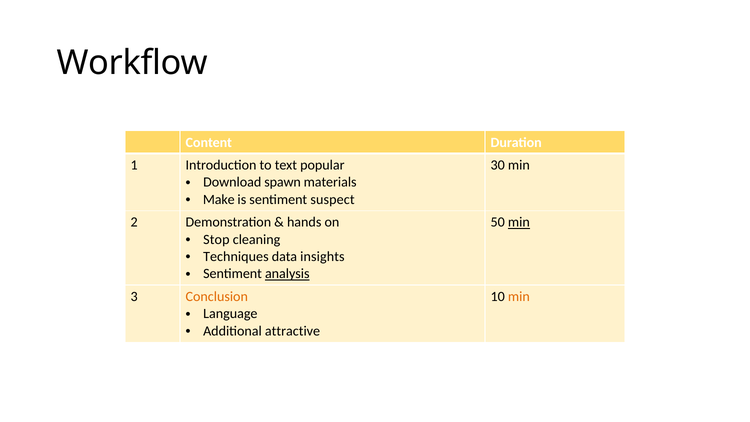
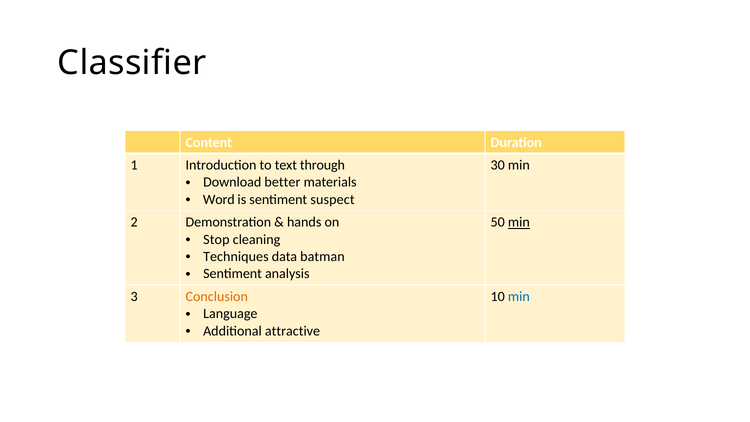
Workflow: Workflow -> Classifier
popular: popular -> through
spawn: spawn -> better
Make: Make -> Word
insights: insights -> batman
analysis underline: present -> none
min at (519, 297) colour: orange -> blue
